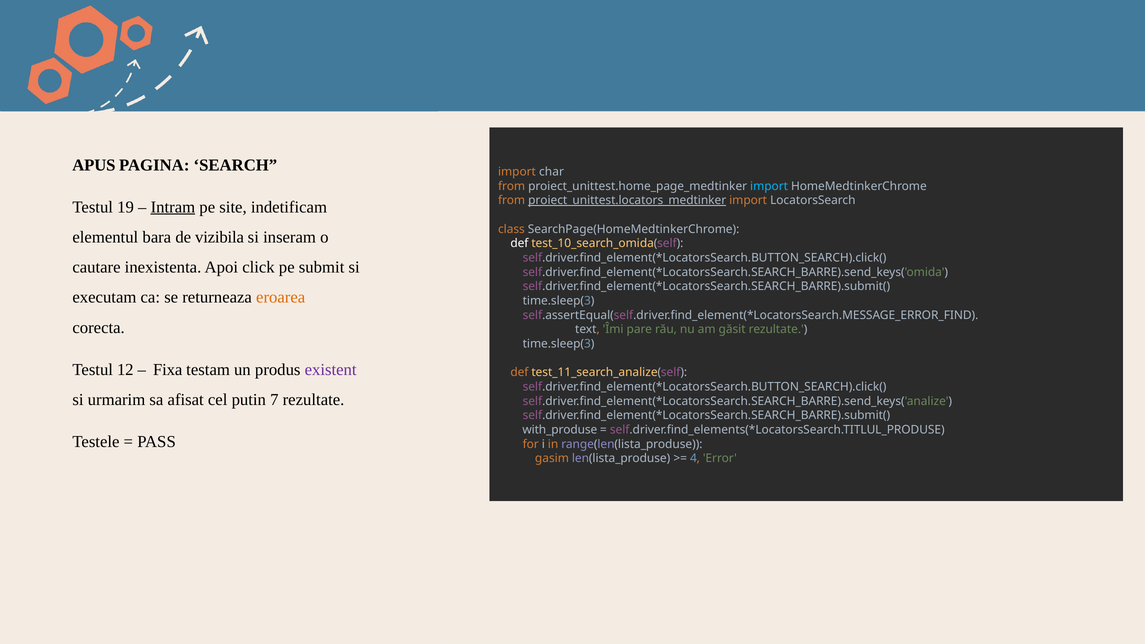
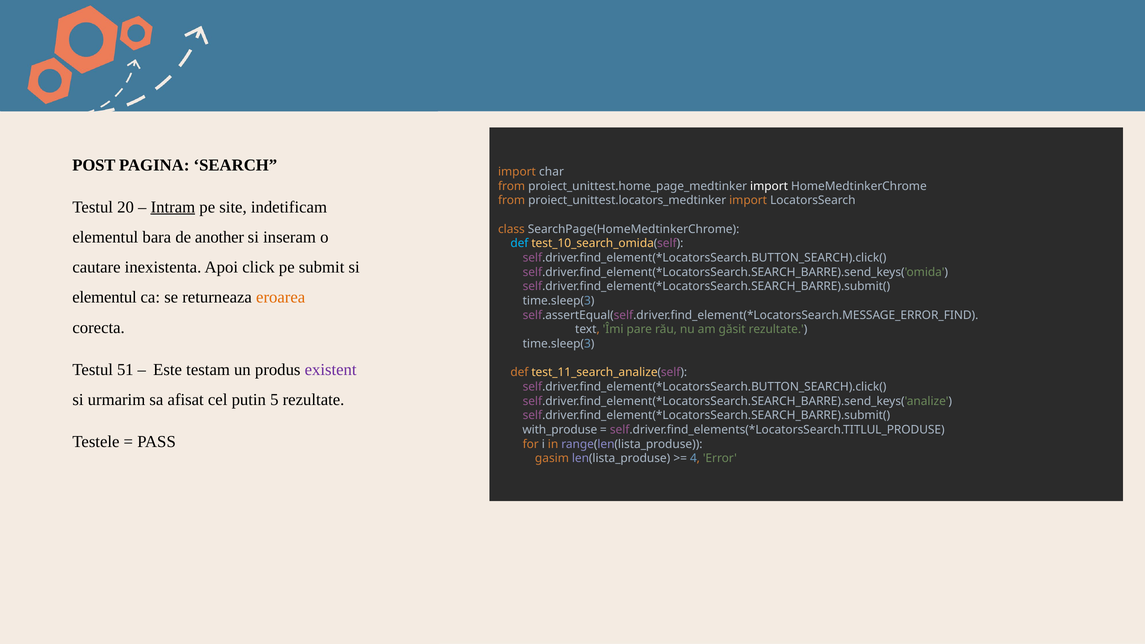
APUS: APUS -> POST
import at (769, 186) colour: light blue -> white
proiect_unittest.locators_medtinker underline: present -> none
19: 19 -> 20
vizibila: vizibila -> another
def at (519, 243) colour: white -> light blue
executam at (104, 297): executam -> elementul
12: 12 -> 51
Fixa: Fixa -> Este
7: 7 -> 5
